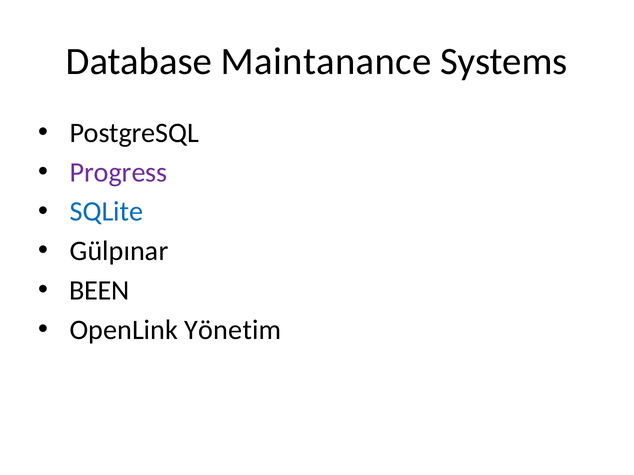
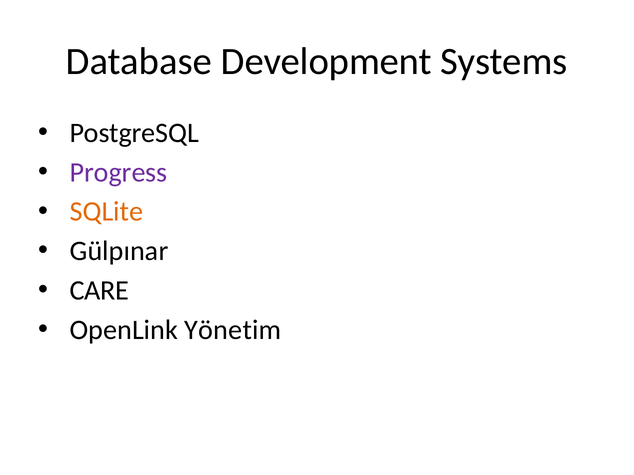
Maintanance: Maintanance -> Development
SQLite colour: blue -> orange
BEEN: BEEN -> CARE
